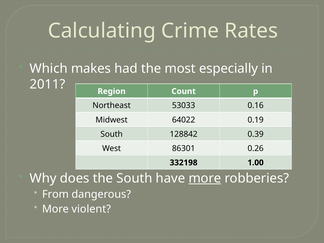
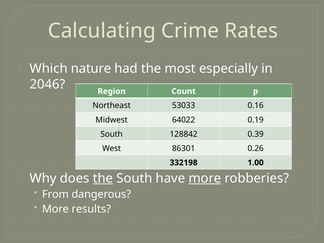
makes: makes -> nature
2011: 2011 -> 2046
the at (103, 178) underline: none -> present
violent: violent -> results
